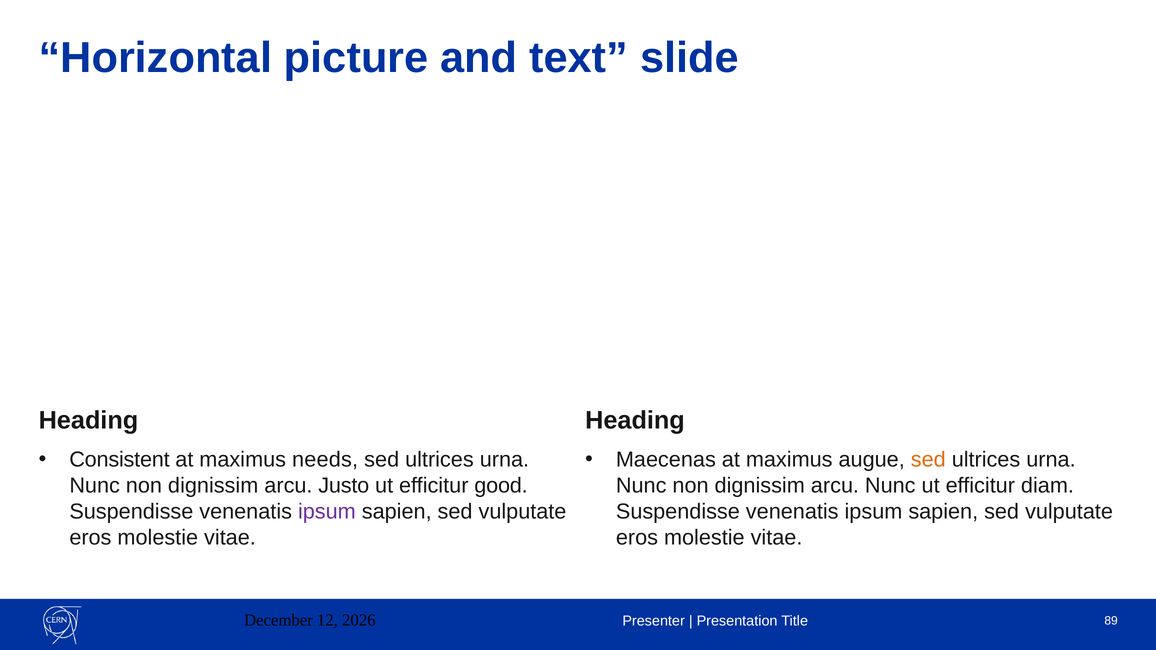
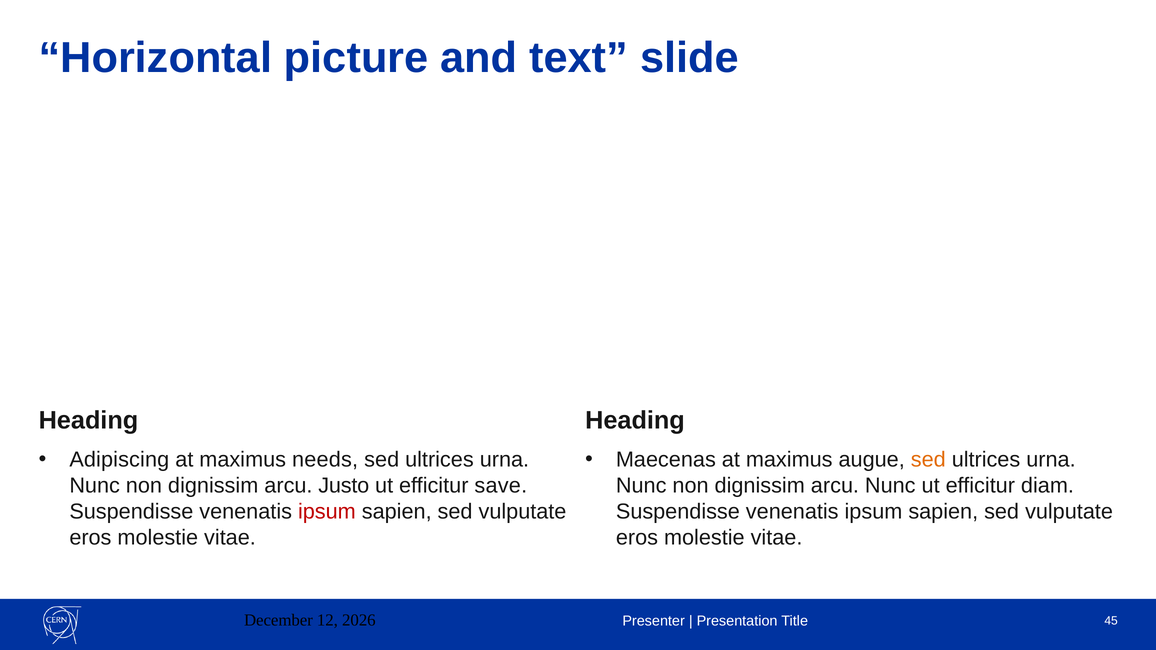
Consistent: Consistent -> Adipiscing
good: good -> save
ipsum at (327, 512) colour: purple -> red
89: 89 -> 45
